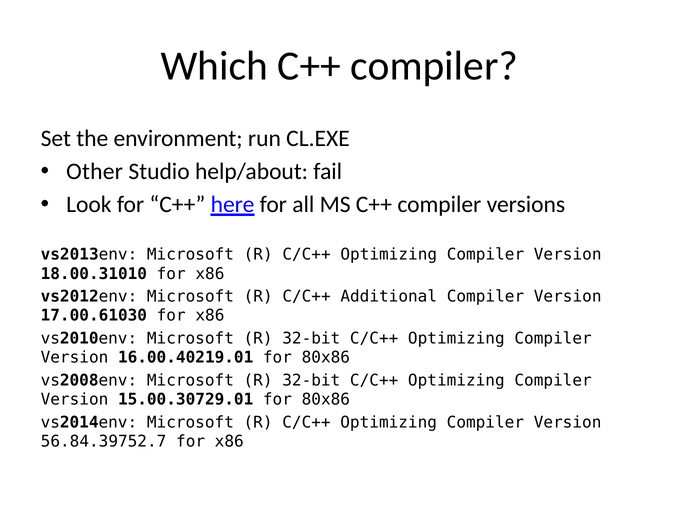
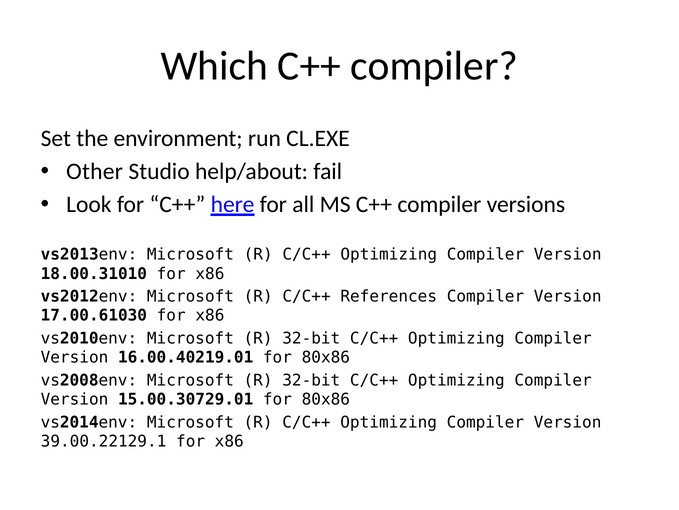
Additional: Additional -> References
56.84.39752.7: 56.84.39752.7 -> 39.00.22129.1
